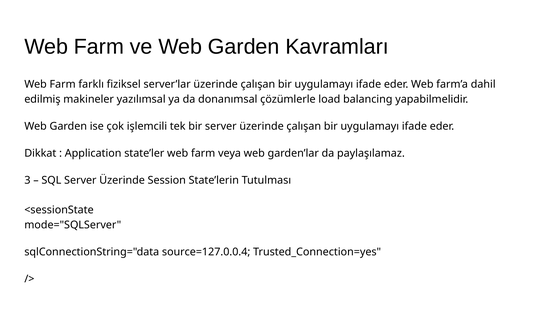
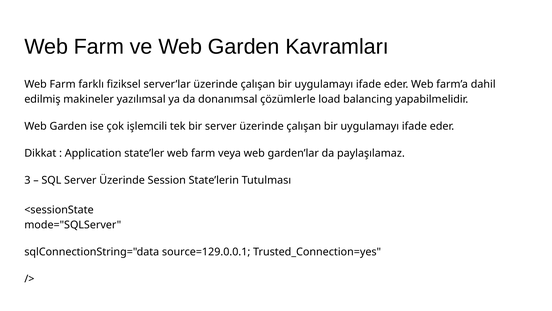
source=127.0.0.4: source=127.0.0.4 -> source=129.0.0.1
